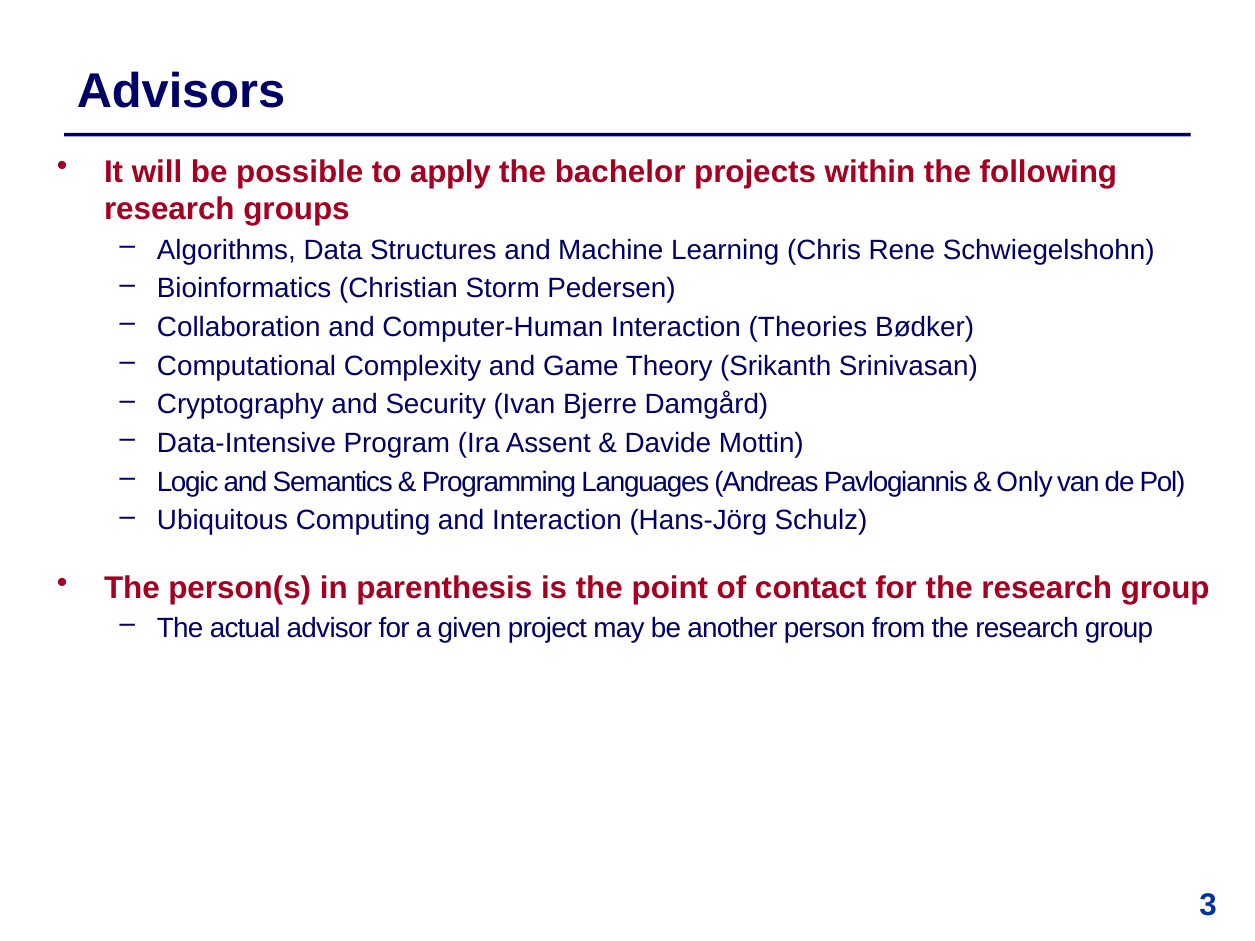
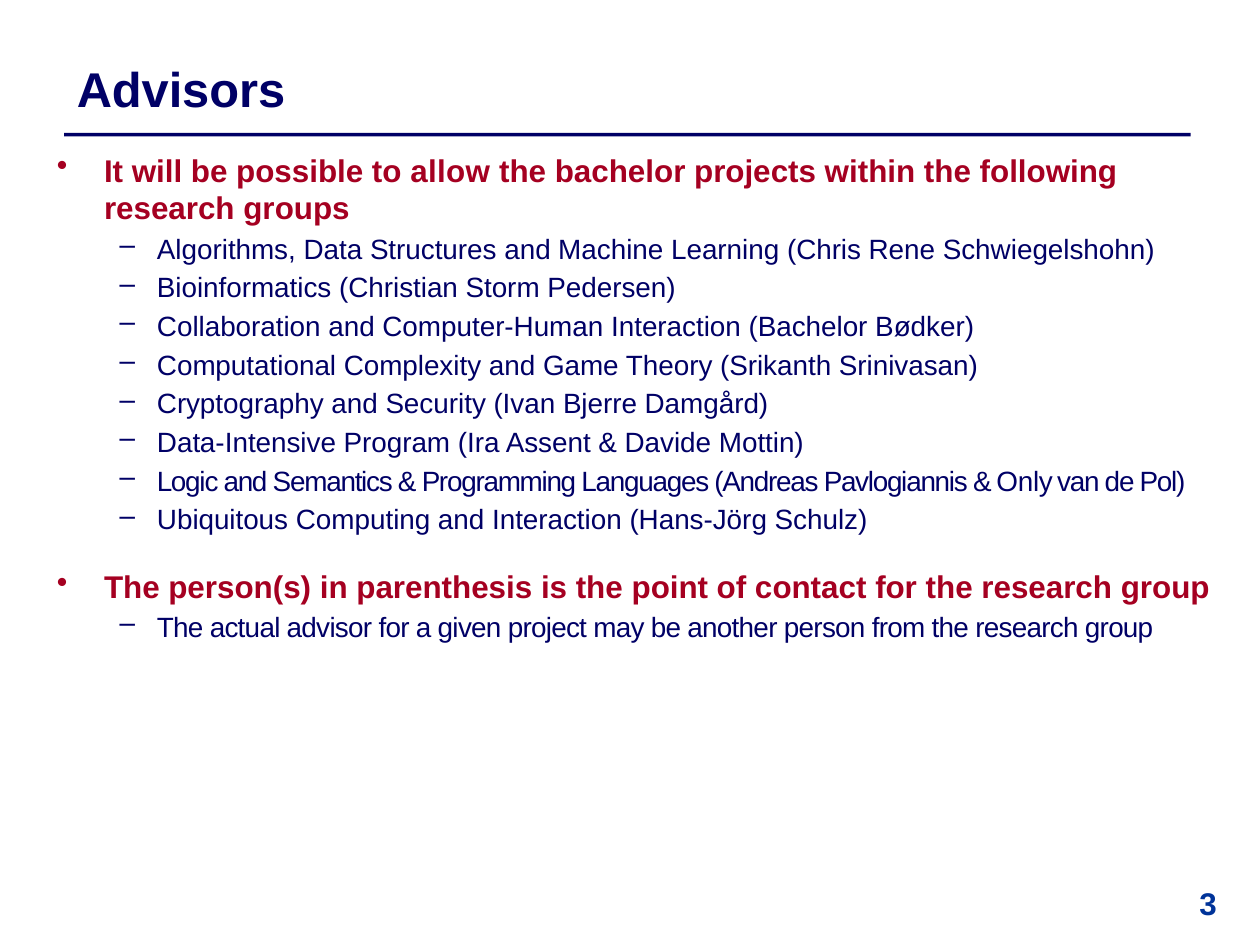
apply: apply -> allow
Interaction Theories: Theories -> Bachelor
